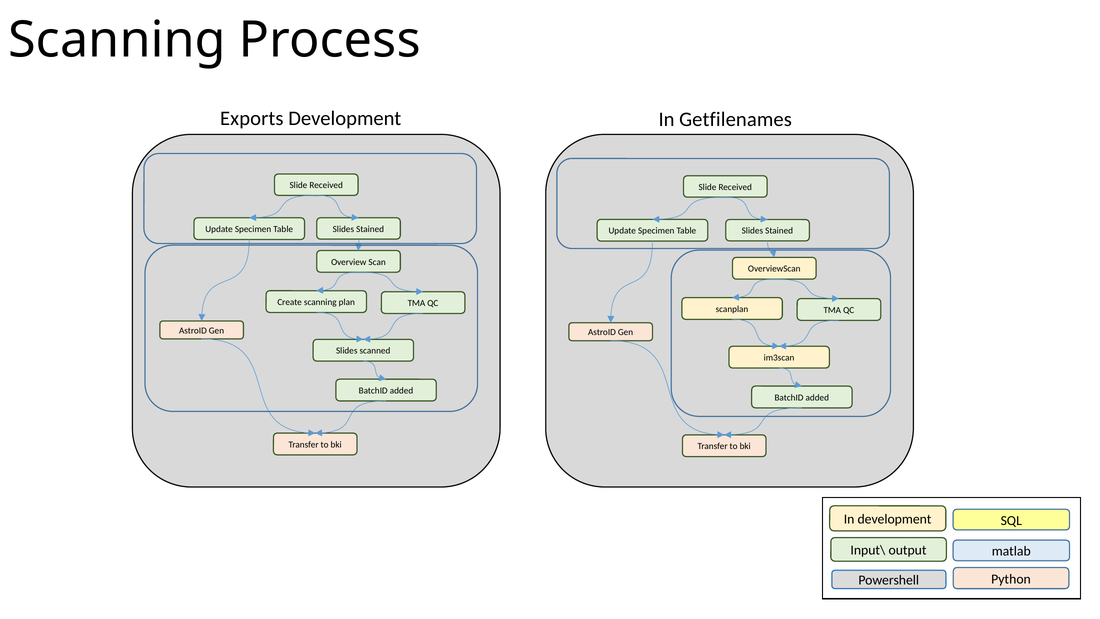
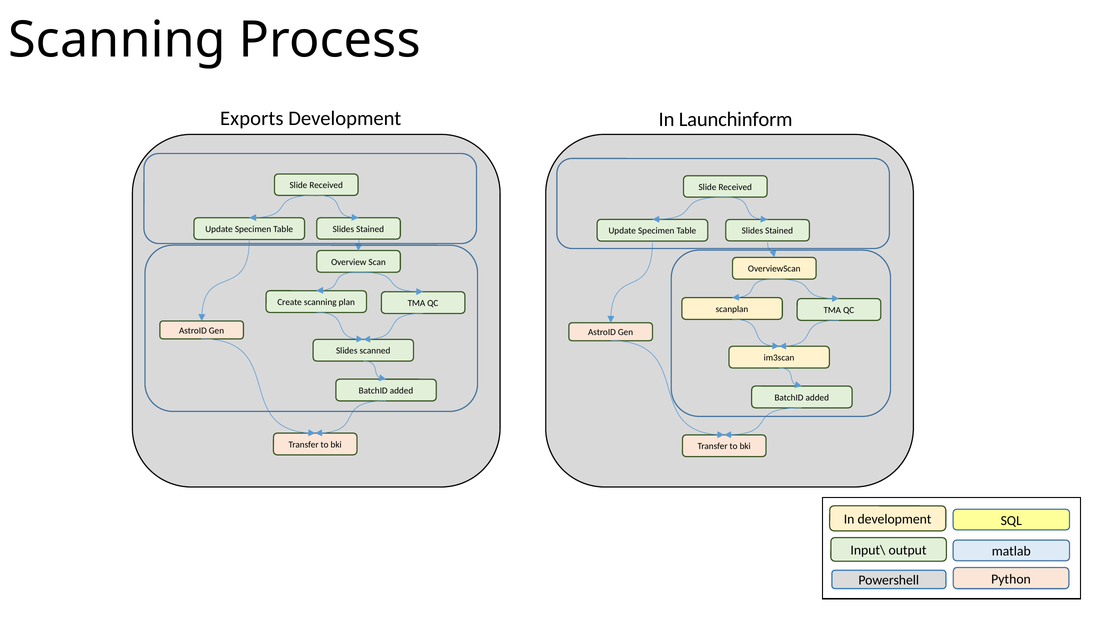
Getfilenames: Getfilenames -> Launchinform
